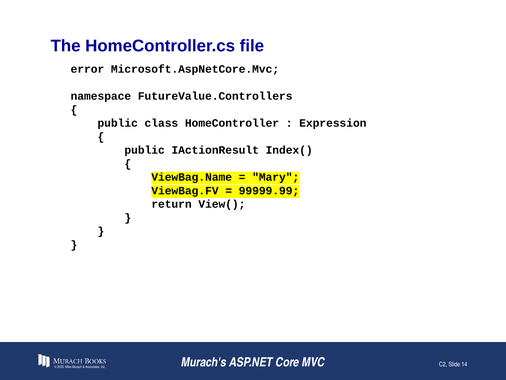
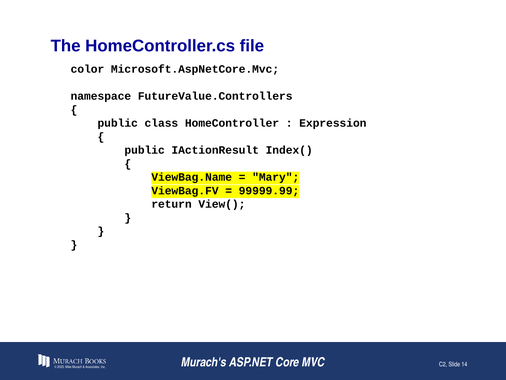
error: error -> color
